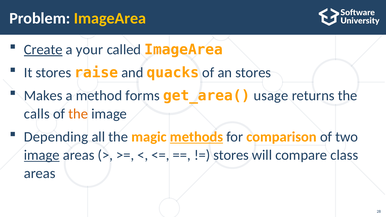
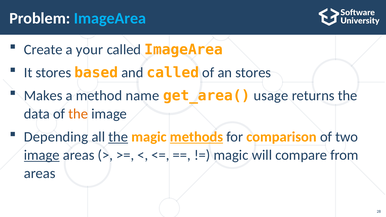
ImageArea at (110, 18) colour: yellow -> light blue
Create underline: present -> none
raise: raise -> based
and quacks: quacks -> called
forms: forms -> name
calls: calls -> data
the at (118, 137) underline: none -> present
stores at (231, 155): stores -> magic
class: class -> from
